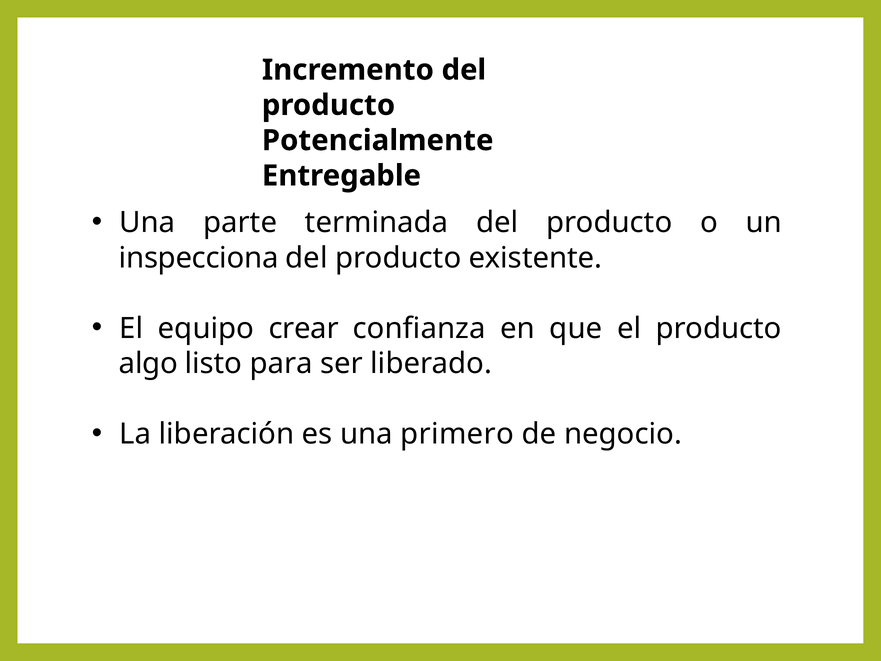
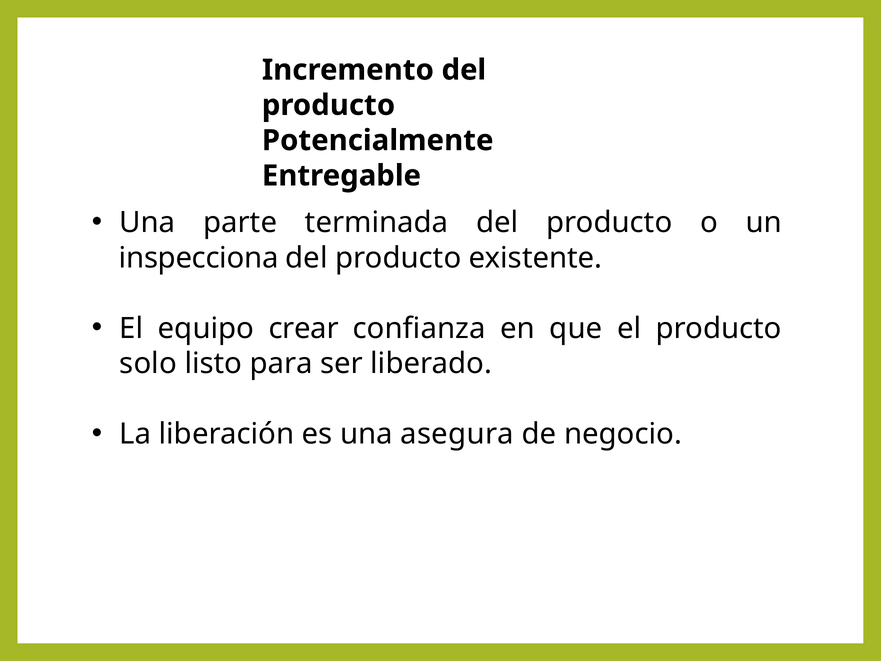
algo: algo -> solo
primero: primero -> asegura
